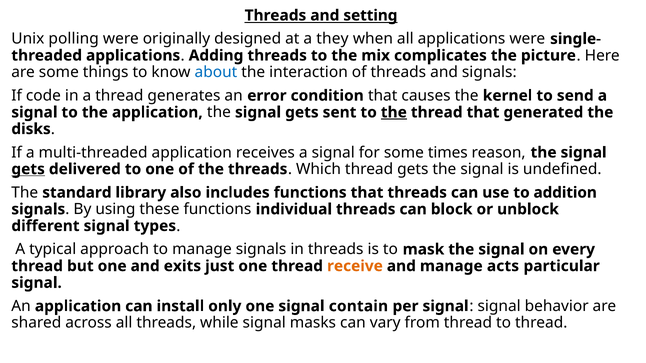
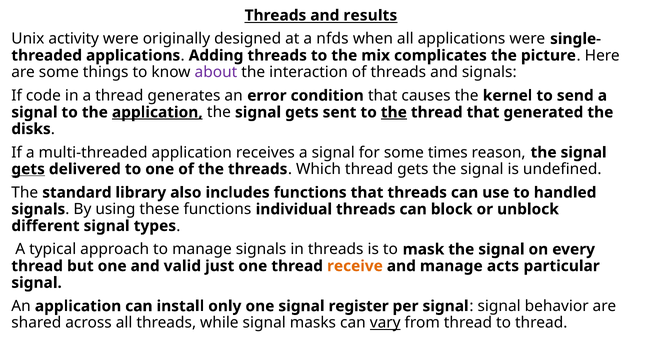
setting: setting -> results
polling: polling -> activity
they: they -> nfds
about colour: blue -> purple
application at (157, 112) underline: none -> present
addition: addition -> handled
exits: exits -> valid
contain: contain -> register
vary underline: none -> present
